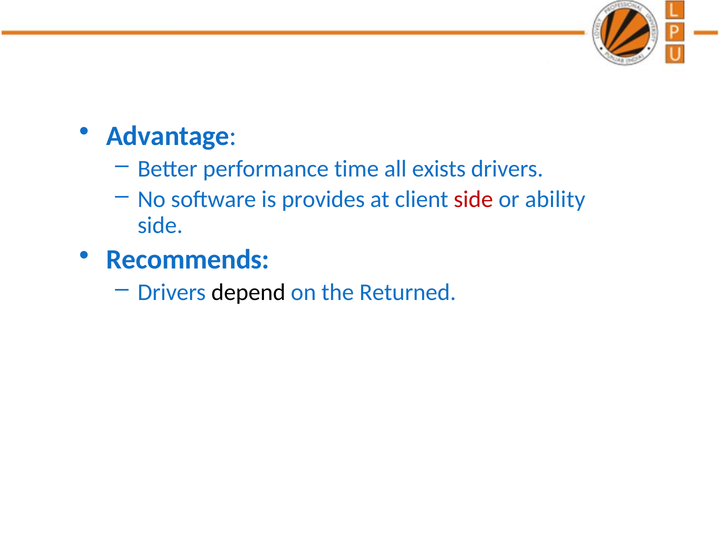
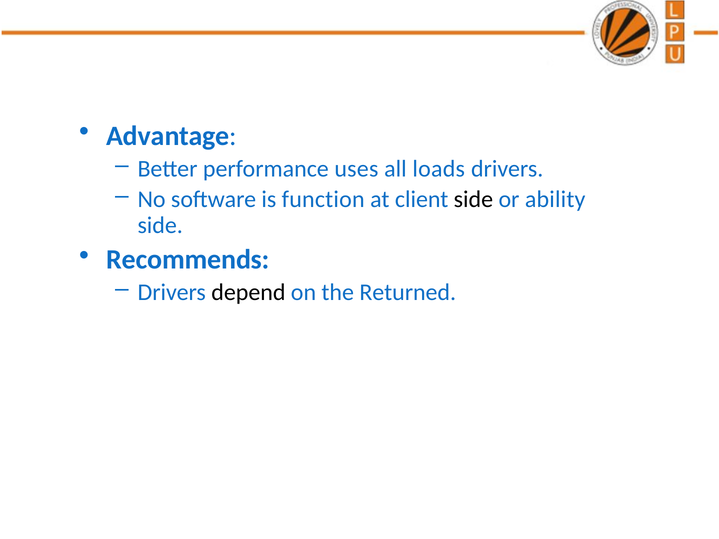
time: time -> uses
exists: exists -> loads
provides: provides -> function
side at (473, 200) colour: red -> black
